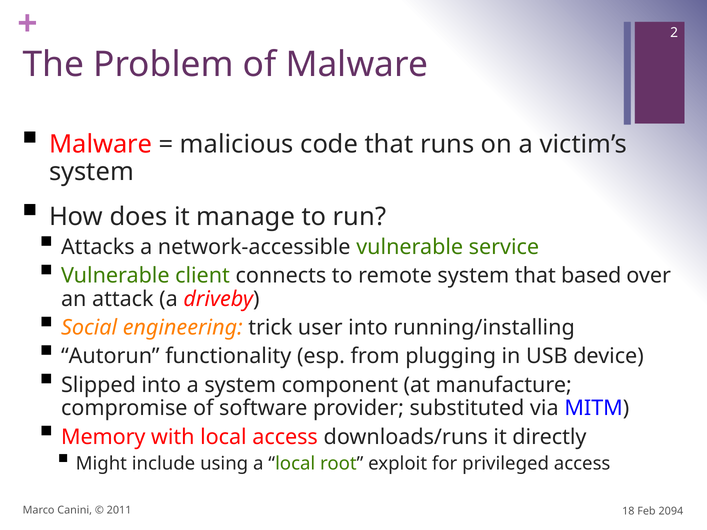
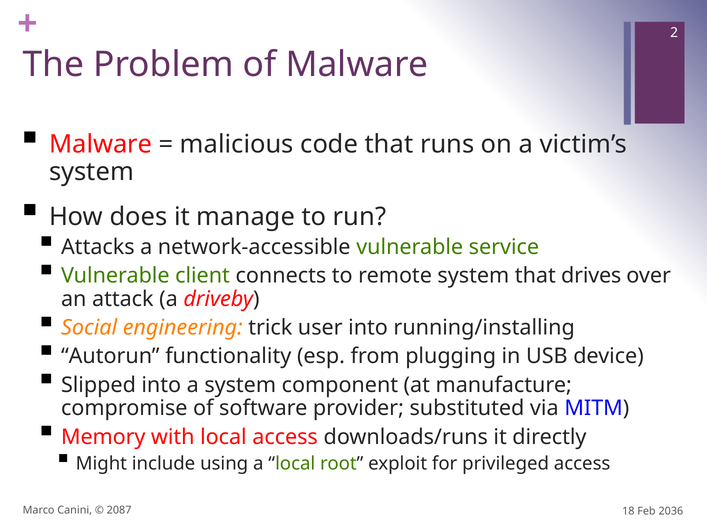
based: based -> drives
2011: 2011 -> 2087
2094: 2094 -> 2036
